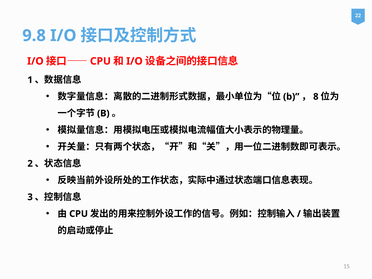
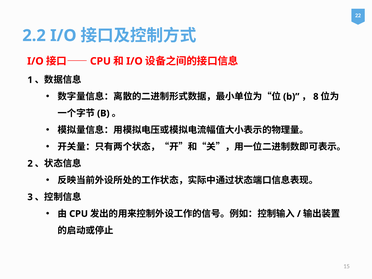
9.8: 9.8 -> 2.2
